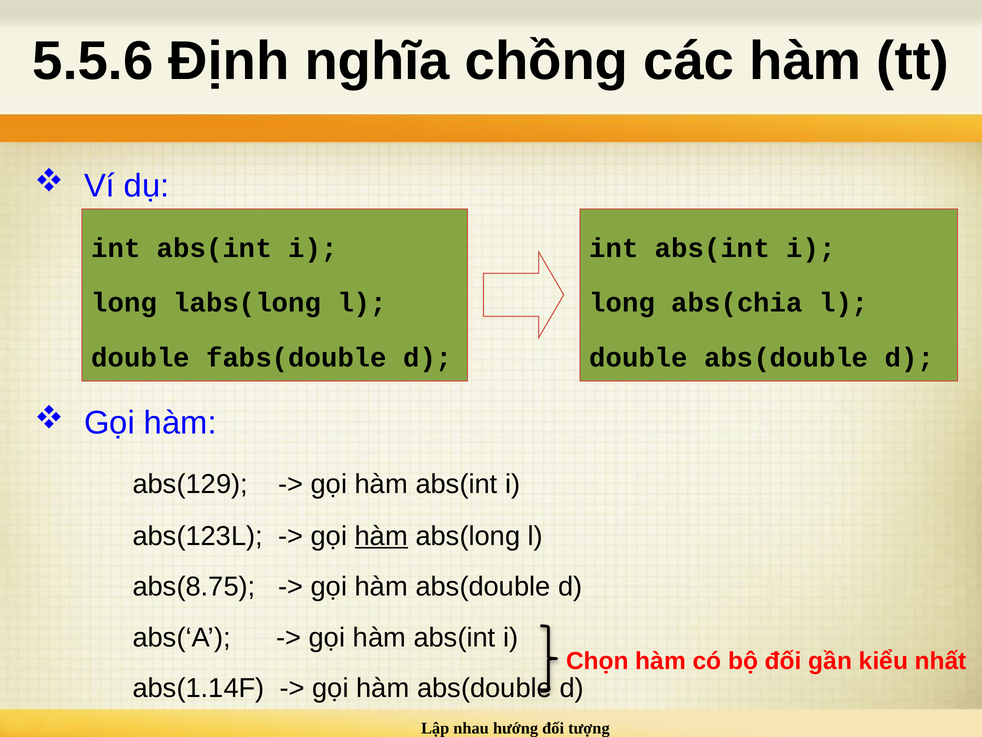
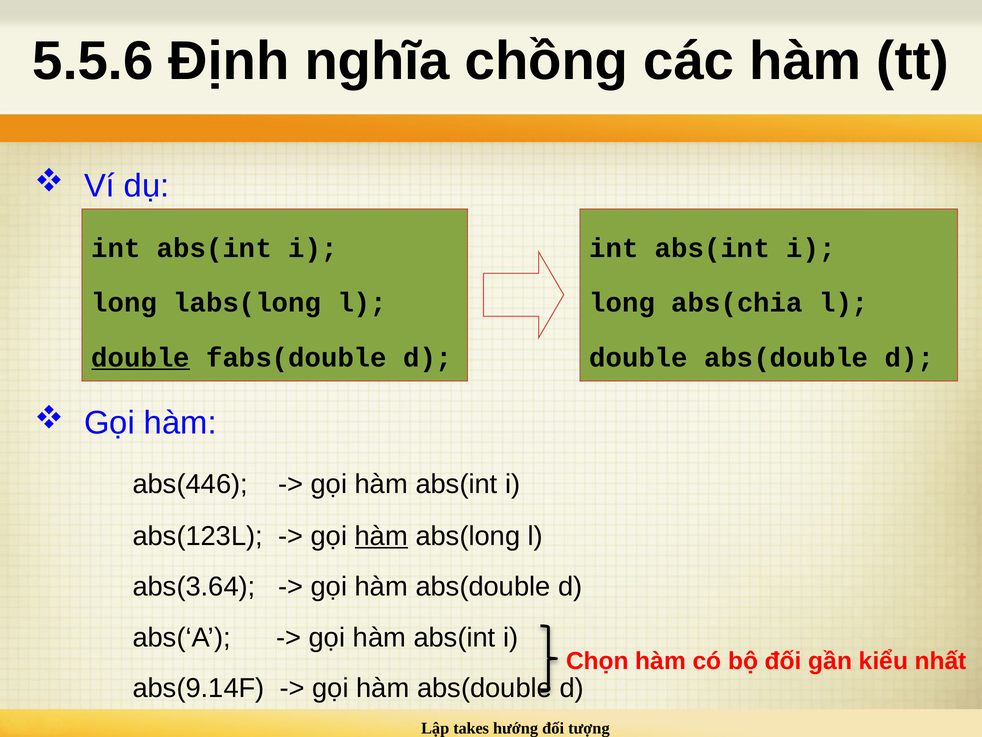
double at (141, 357) underline: none -> present
abs(129: abs(129 -> abs(446
abs(8.75: abs(8.75 -> abs(3.64
abs(1.14F: abs(1.14F -> abs(9.14F
nhau: nhau -> takes
